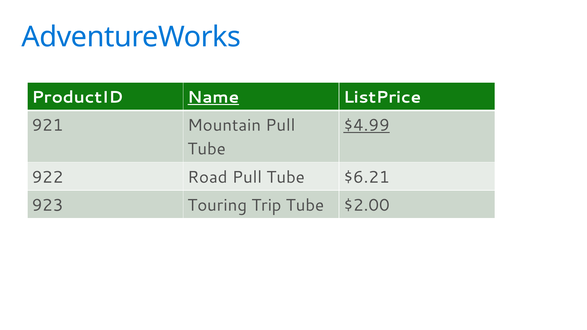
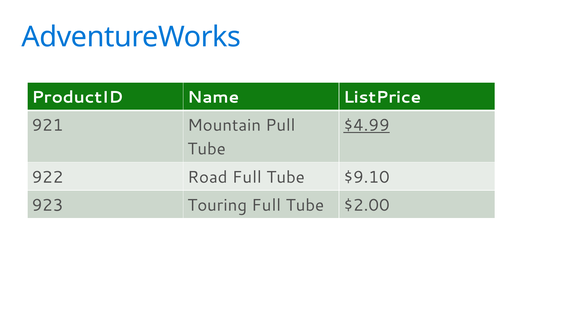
Name underline: present -> none
Road Pull: Pull -> Full
$6.21: $6.21 -> $9.10
Touring Trip: Trip -> Full
